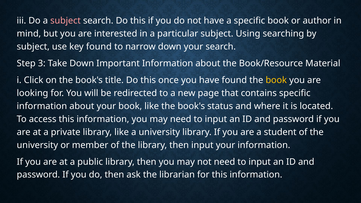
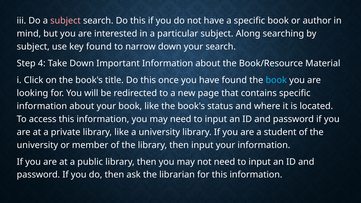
Using: Using -> Along
3: 3 -> 4
book at (276, 80) colour: yellow -> light blue
